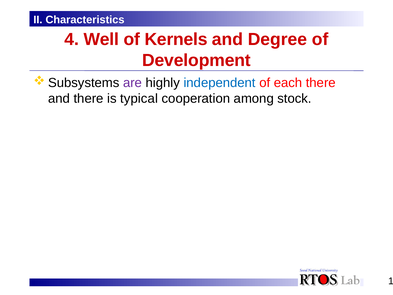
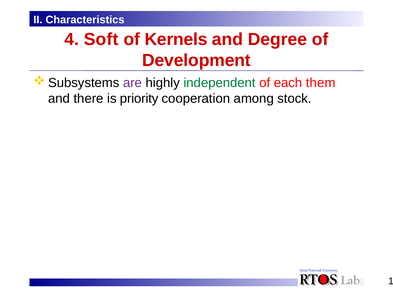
Well: Well -> Soft
independent colour: blue -> green
each there: there -> them
typical: typical -> priority
